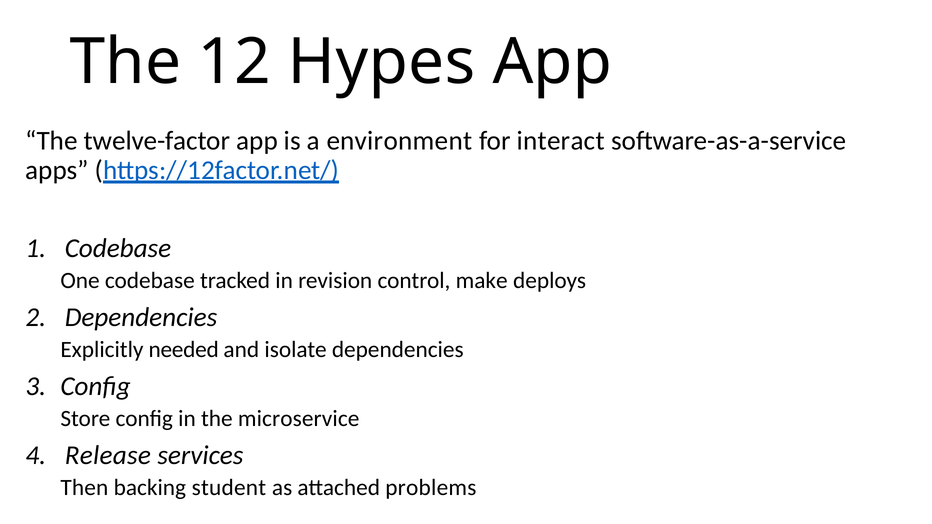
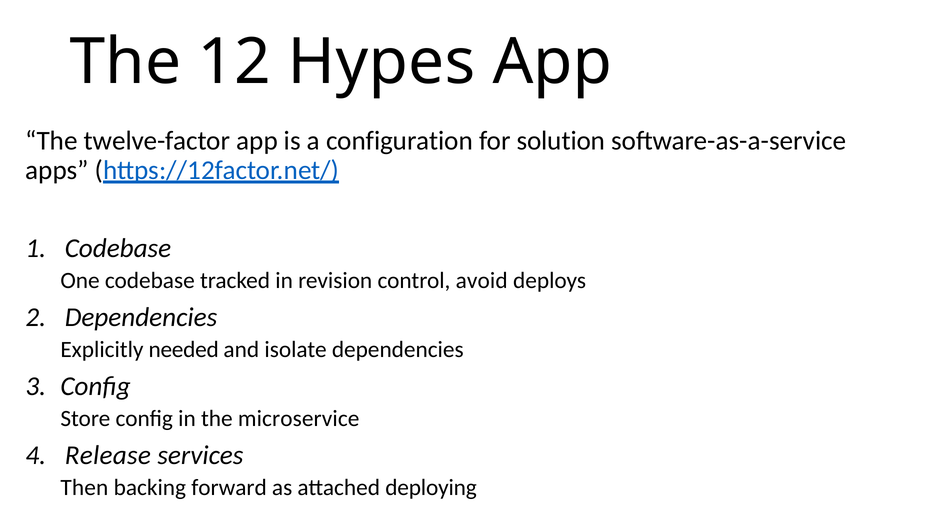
environment: environment -> configuration
interact: interact -> solution
make: make -> avoid
student: student -> forward
problems: problems -> deploying
